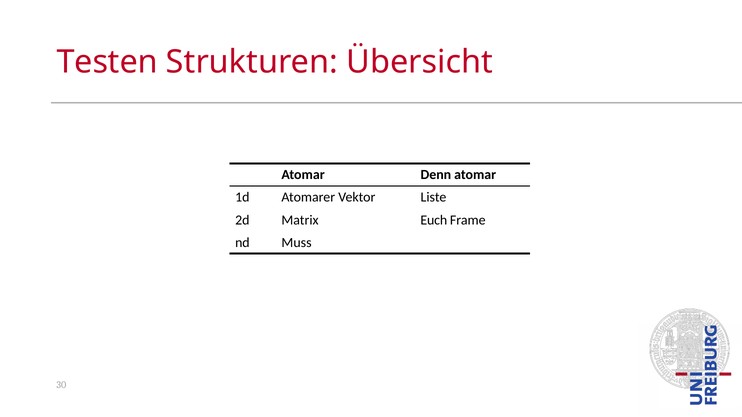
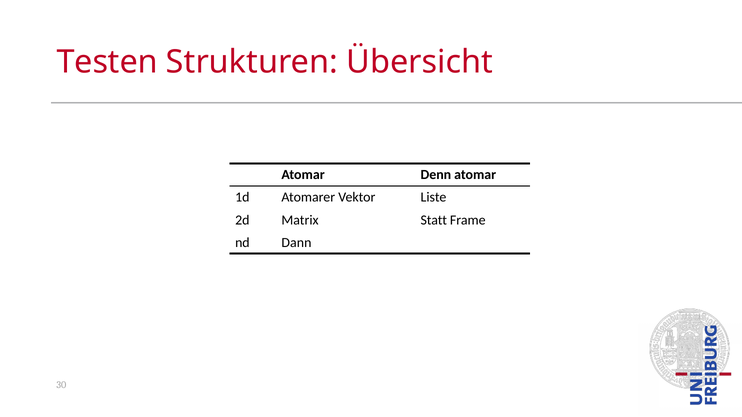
Euch: Euch -> Statt
Muss: Muss -> Dann
